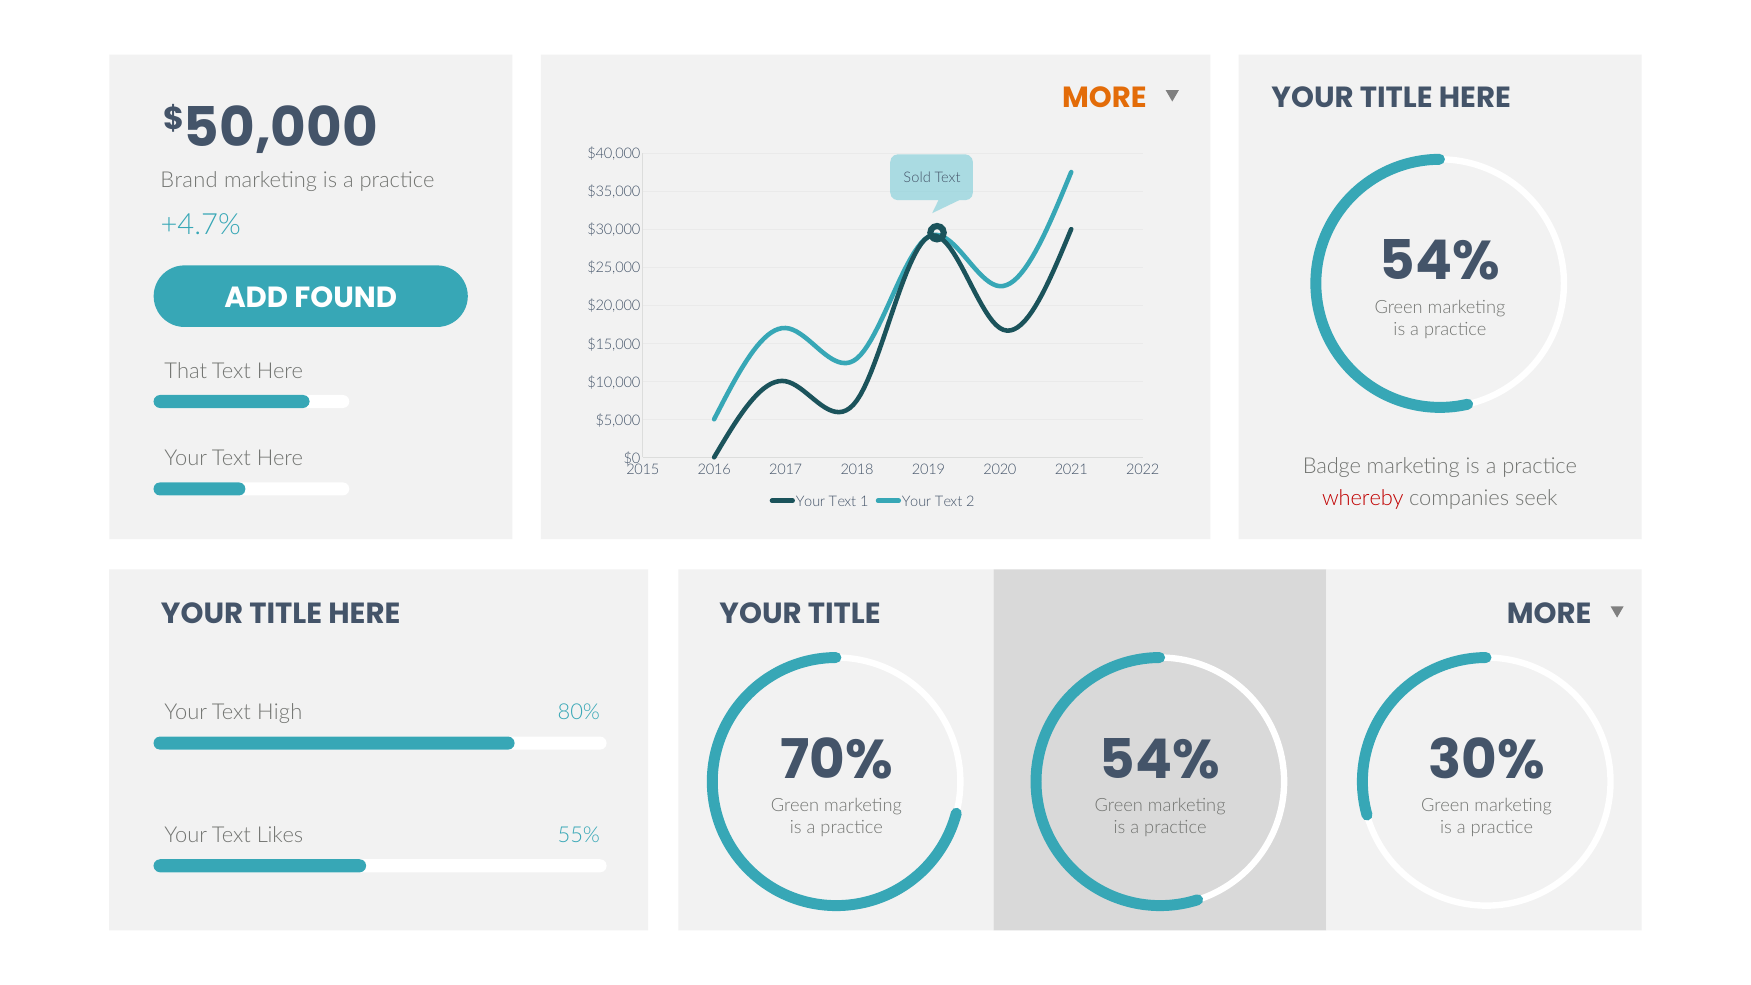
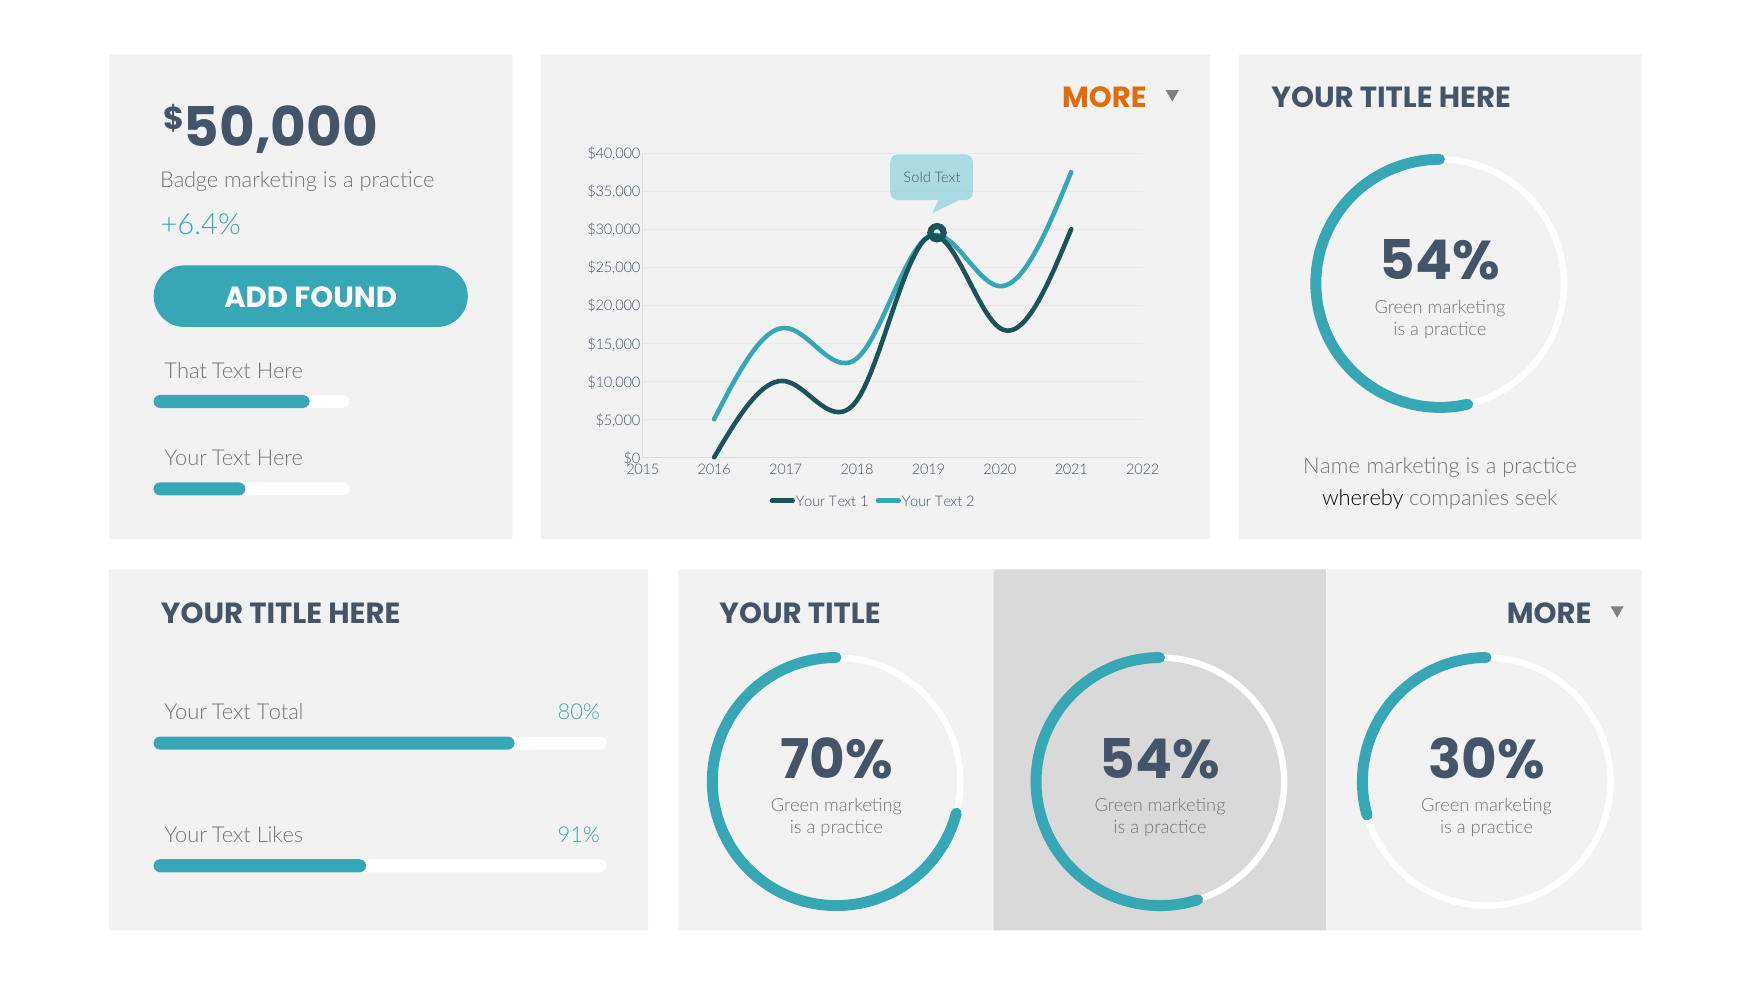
Brand: Brand -> Badge
+4.7%: +4.7% -> +6.4%
Badge: Badge -> Name
whereby colour: red -> black
High: High -> Total
55%: 55% -> 91%
